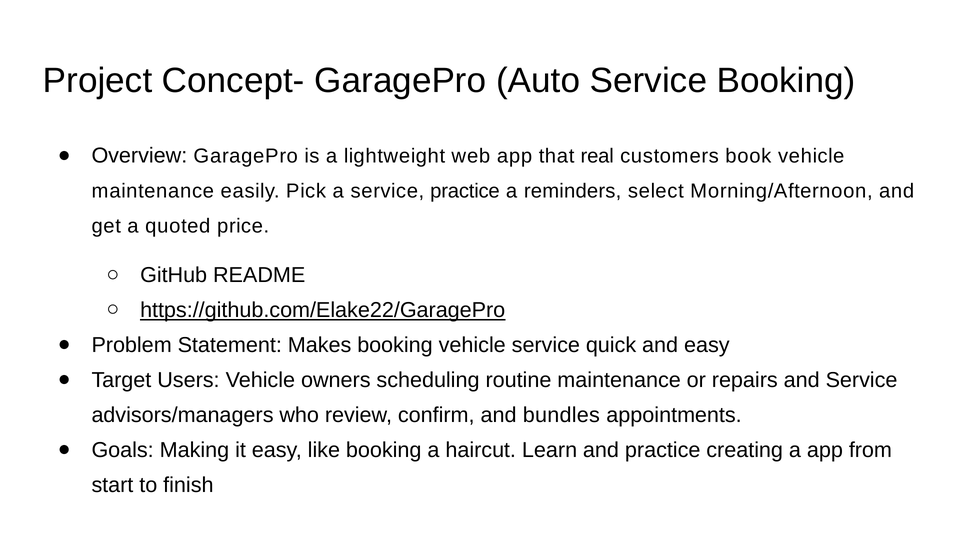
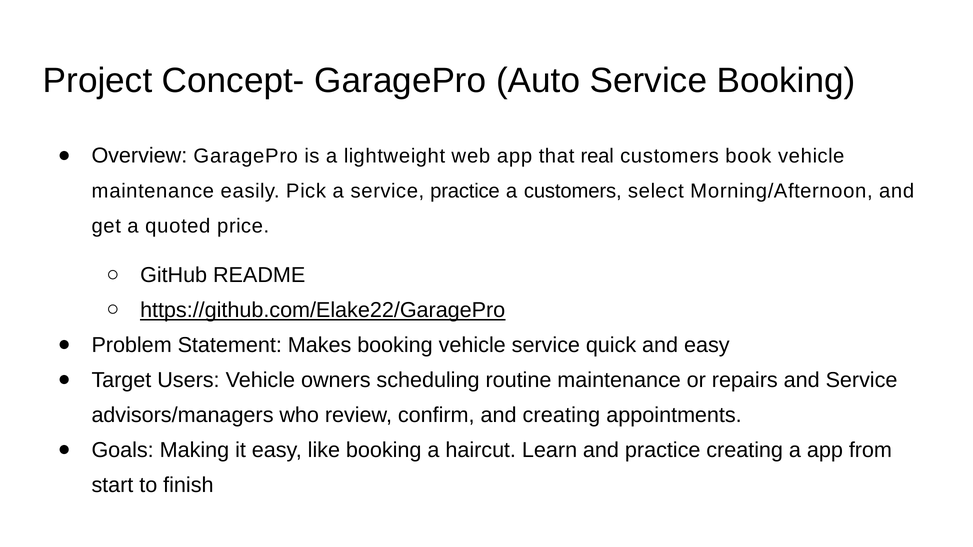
a reminders: reminders -> customers
and bundles: bundles -> creating
